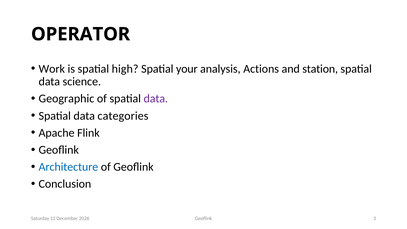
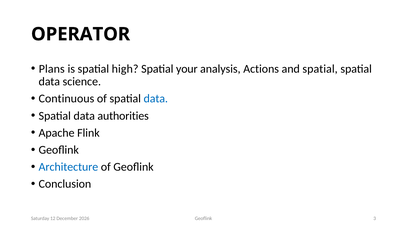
Work: Work -> Plans
and station: station -> spatial
Geographic: Geographic -> Continuous
data at (156, 99) colour: purple -> blue
categories: categories -> authorities
